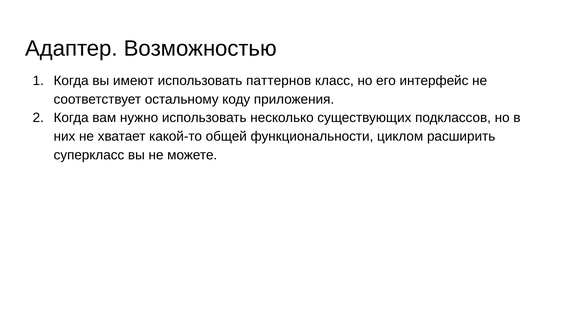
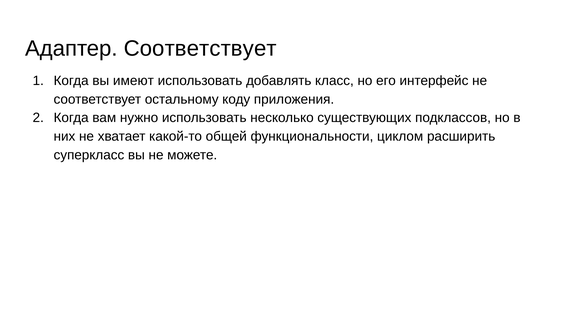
Адаптер Возможностью: Возможностью -> Соответствует
паттернов: паттернов -> добавлять
